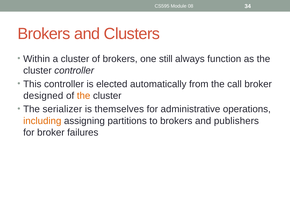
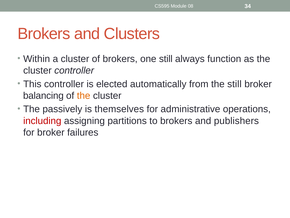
the call: call -> still
designed: designed -> balancing
serializer: serializer -> passively
including colour: orange -> red
